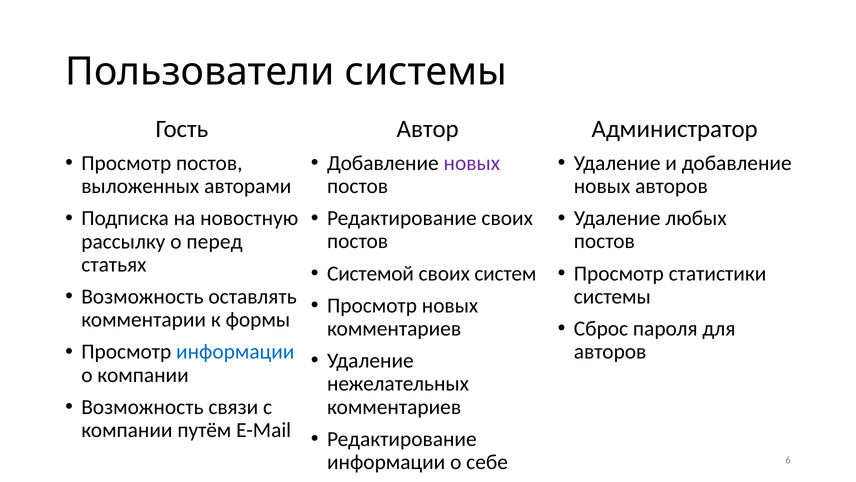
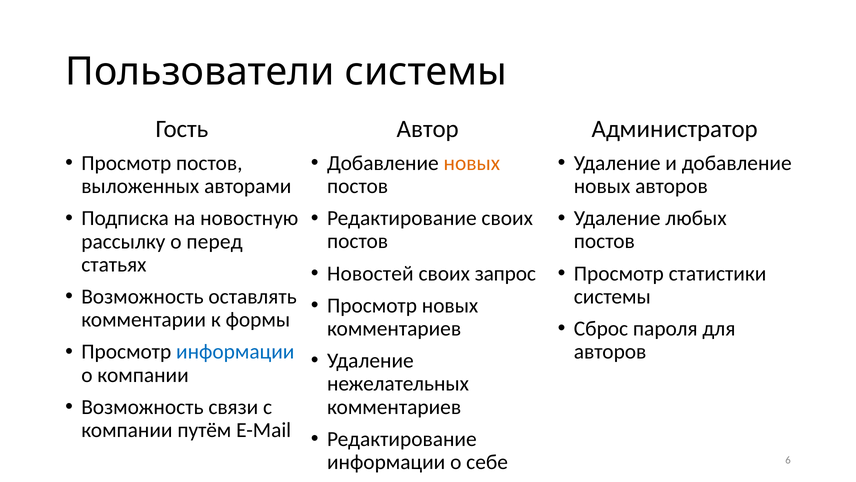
новых at (472, 163) colour: purple -> orange
Системой: Системой -> Новостей
систем: систем -> запрос
